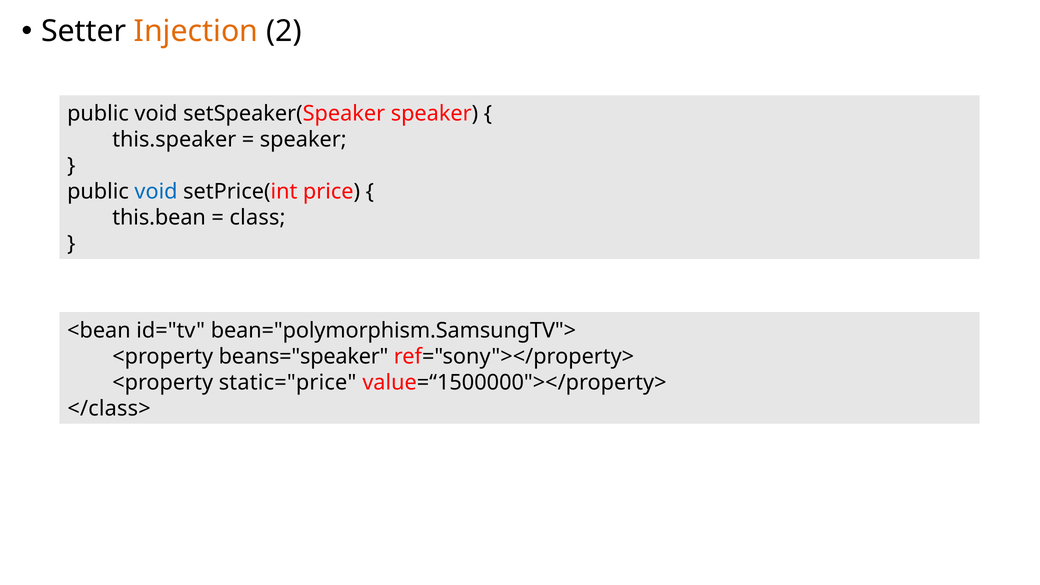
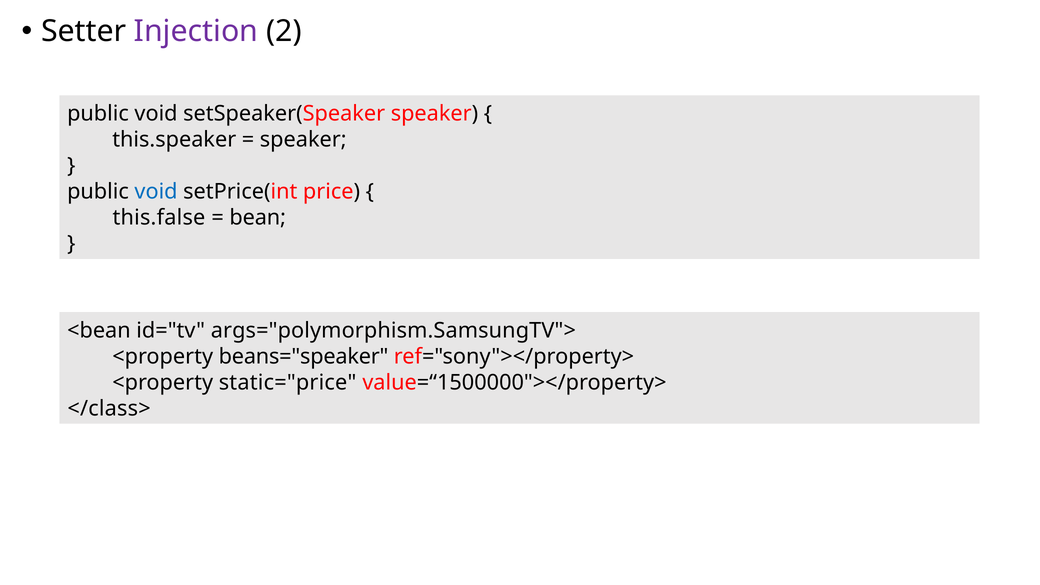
Injection colour: orange -> purple
this.bean: this.bean -> this.false
class: class -> bean
bean="polymorphism.SamsungTV">: bean="polymorphism.SamsungTV"> -> args="polymorphism.SamsungTV">
